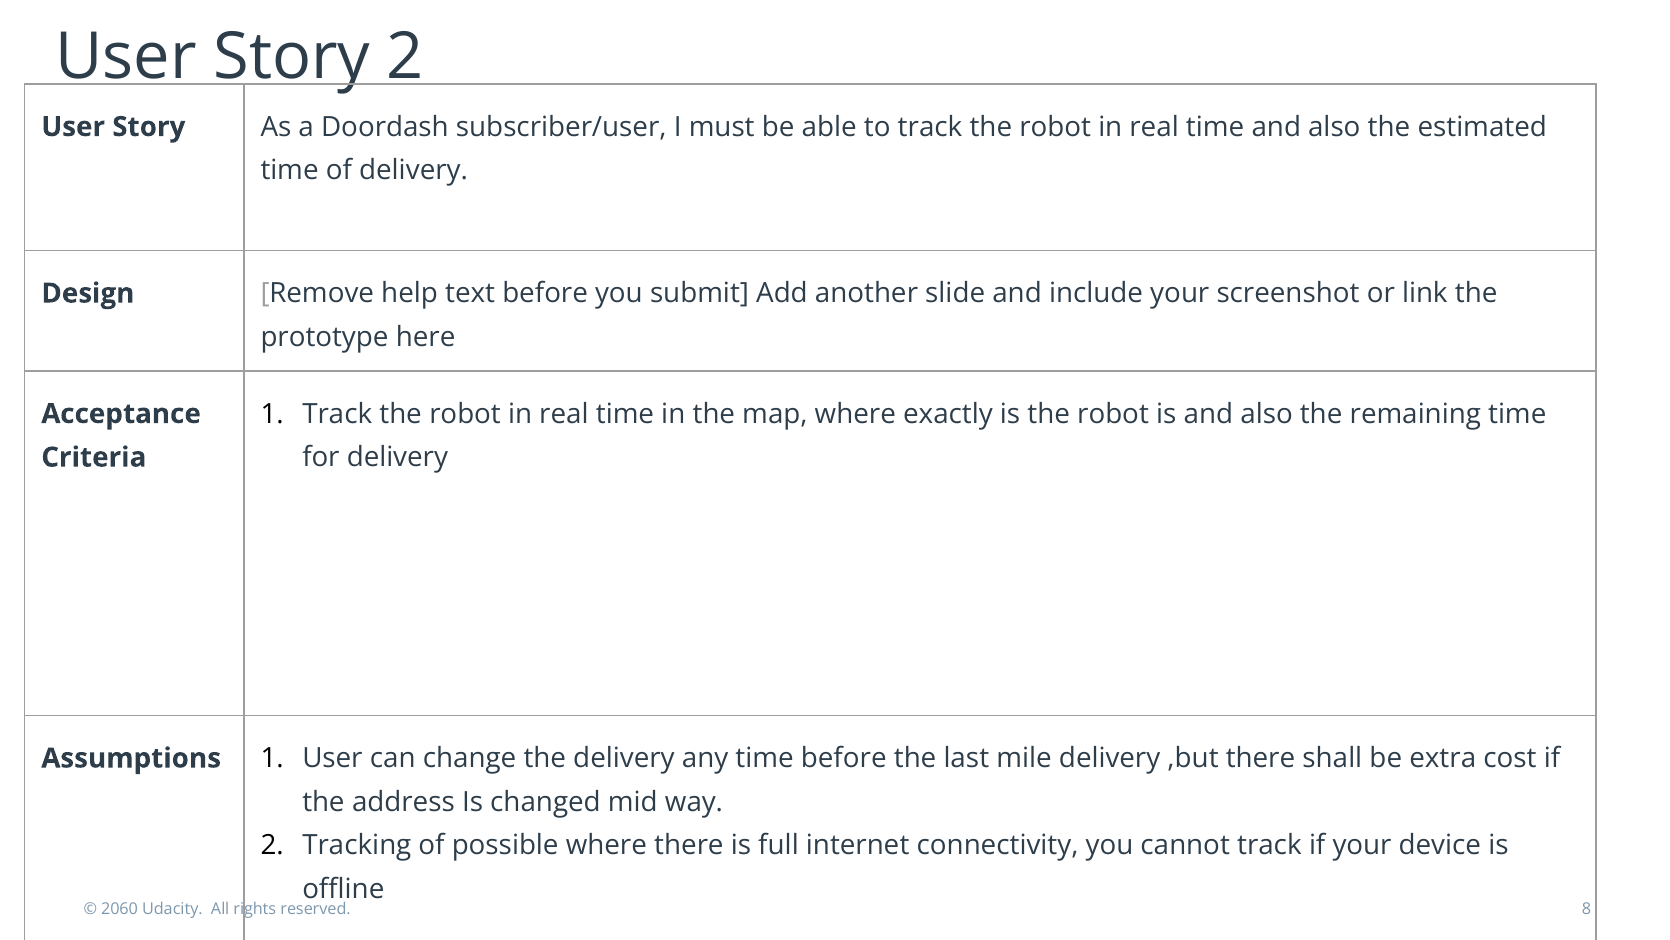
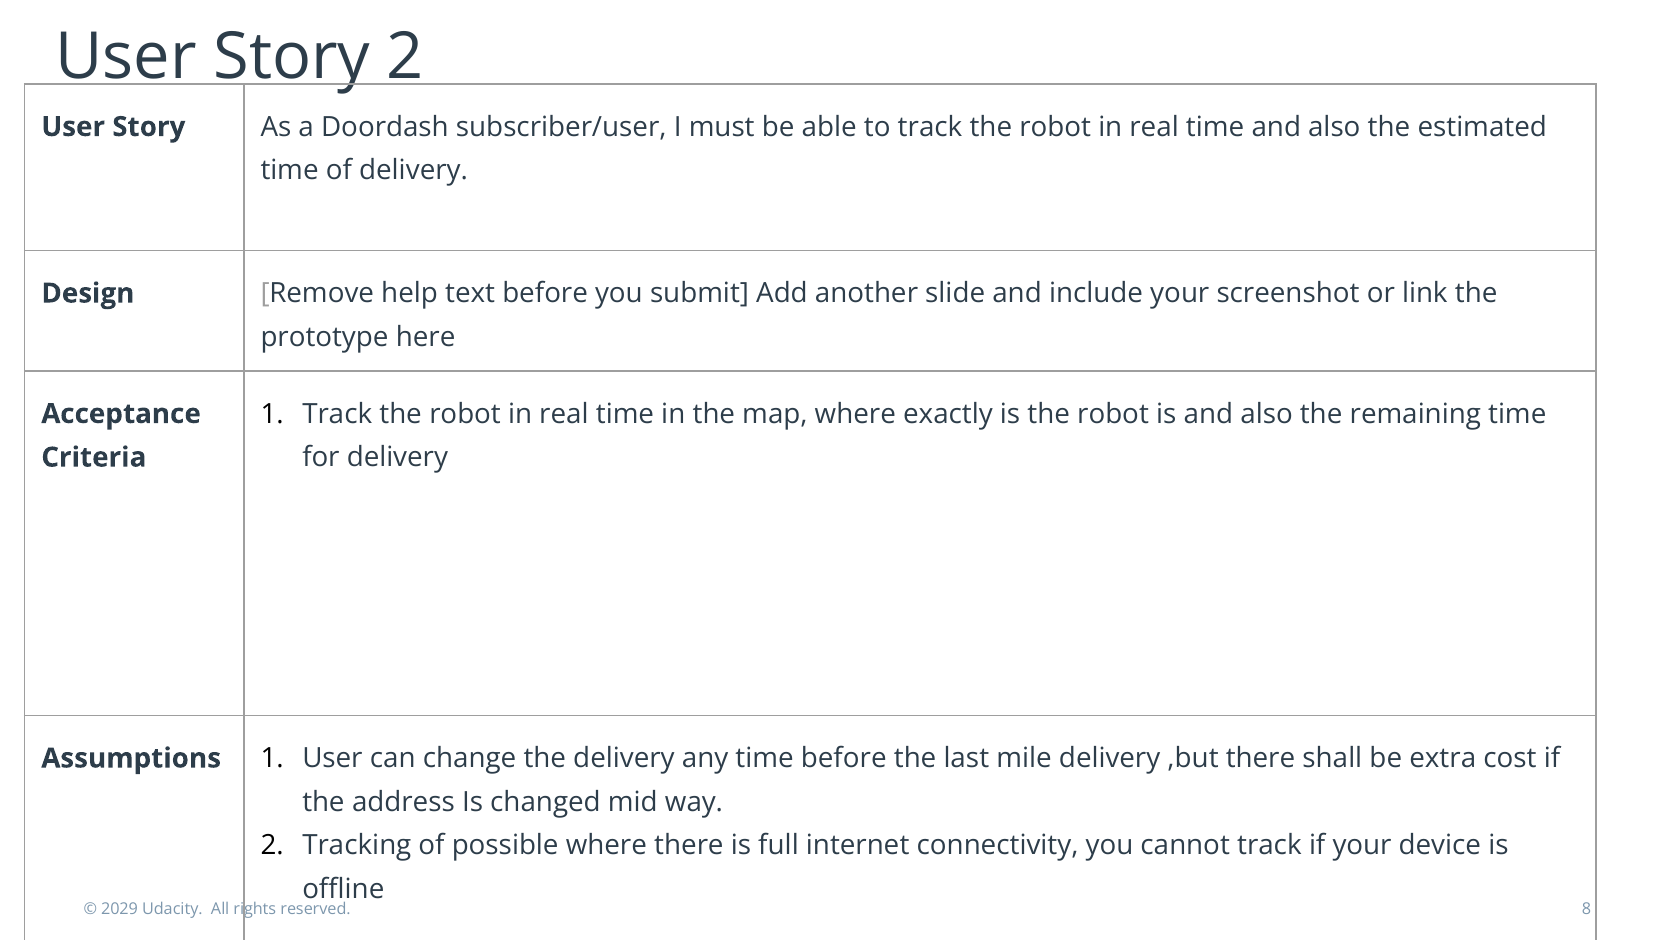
2060: 2060 -> 2029
